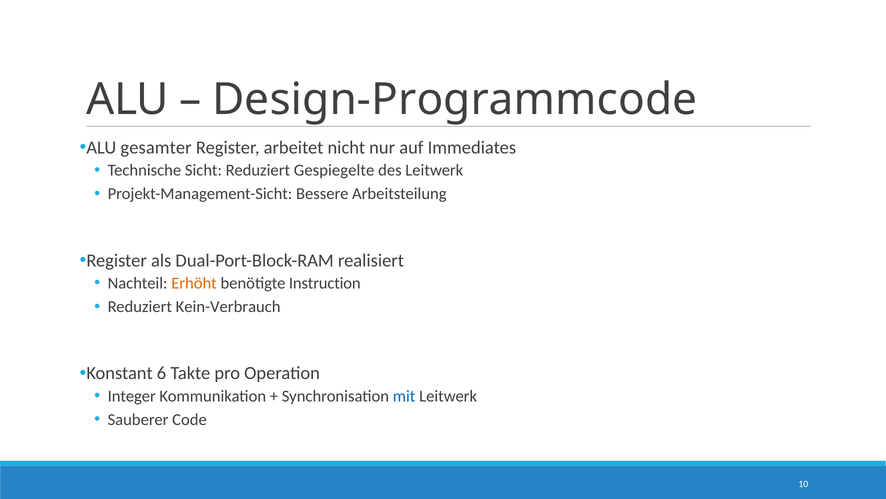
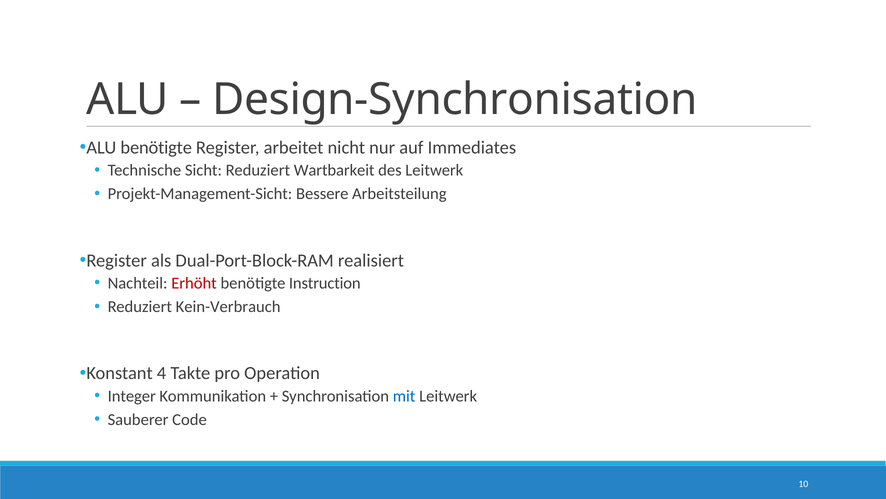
Design-Programmcode: Design-Programmcode -> Design-Synchronisation
ALU gesamter: gesamter -> benötigte
Gespiegelte: Gespiegelte -> Wartbarkeit
Erhöht colour: orange -> red
6: 6 -> 4
